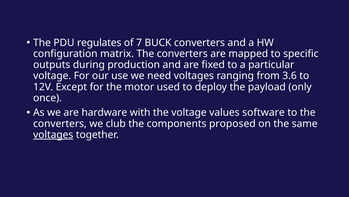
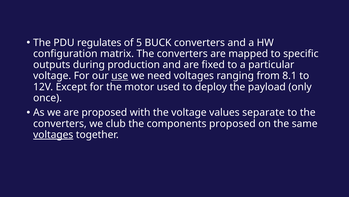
7: 7 -> 5
use underline: none -> present
3.6: 3.6 -> 8.1
are hardware: hardware -> proposed
software: software -> separate
